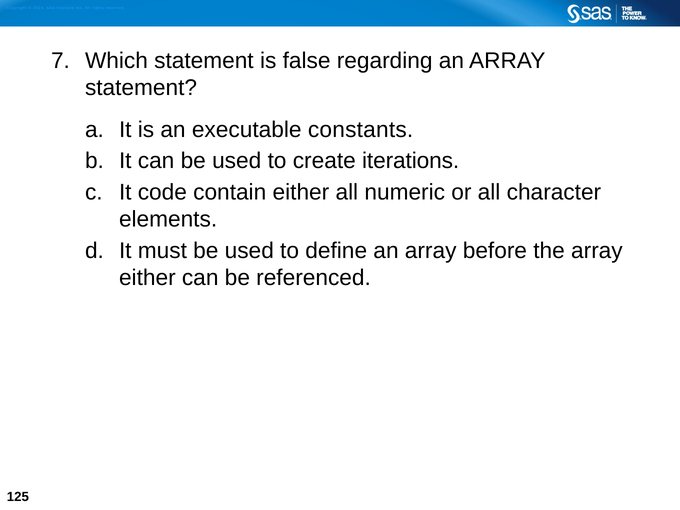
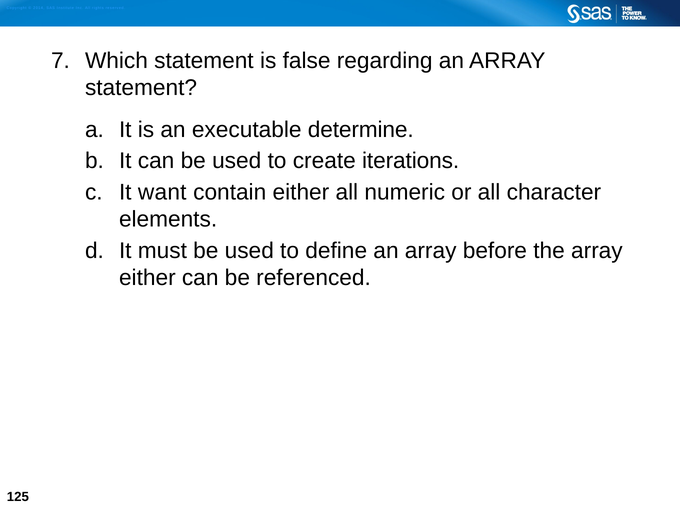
constants: constants -> determine
code: code -> want
